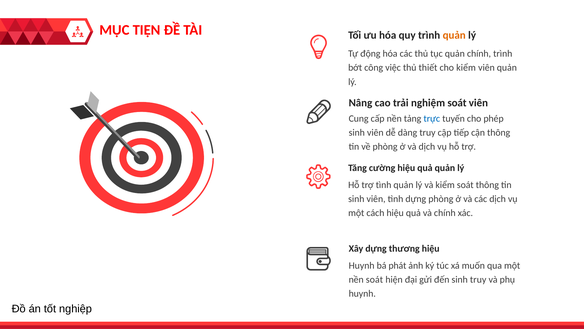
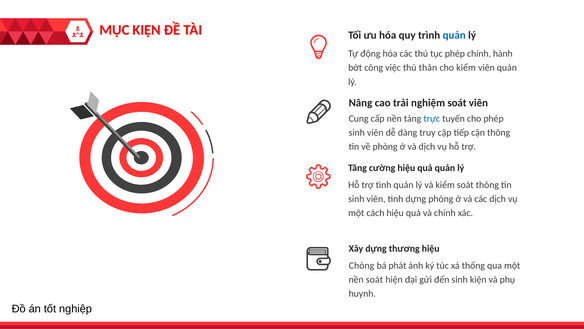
MỤC TIỆN: TIỆN -> KIỆN
quản at (454, 35) colour: orange -> blue
tục quản: quản -> phép
chính trình: trình -> hành
thiết: thiết -> thân
Huynh at (362, 265): Huynh -> Chóng
muốn: muốn -> thống
sinh truy: truy -> kiện
